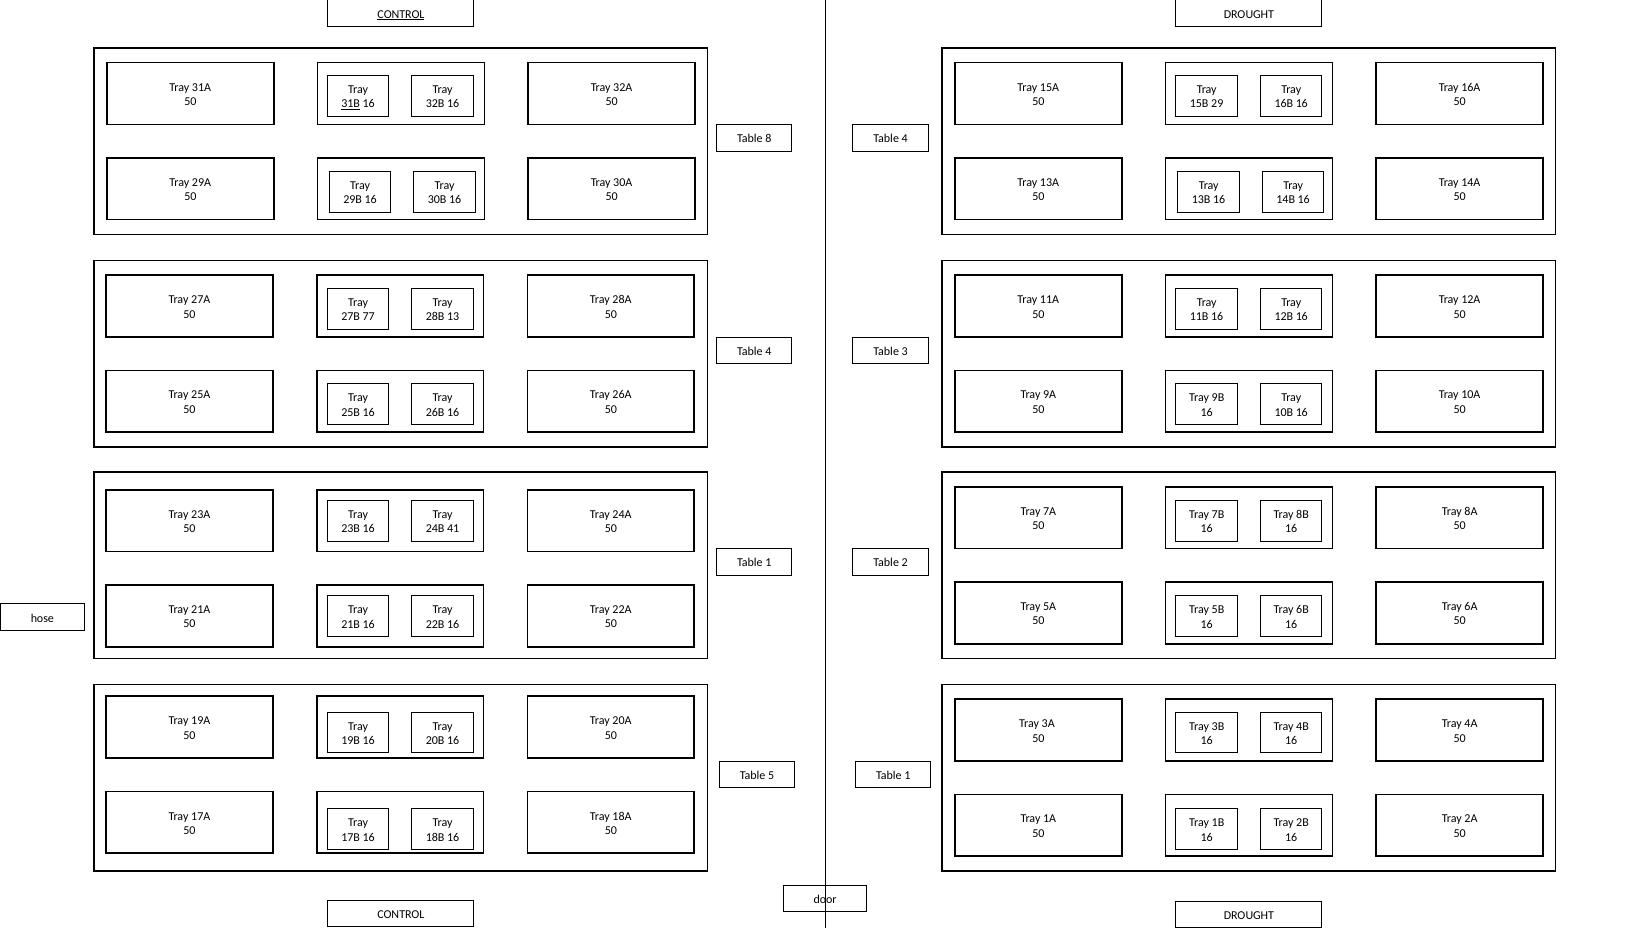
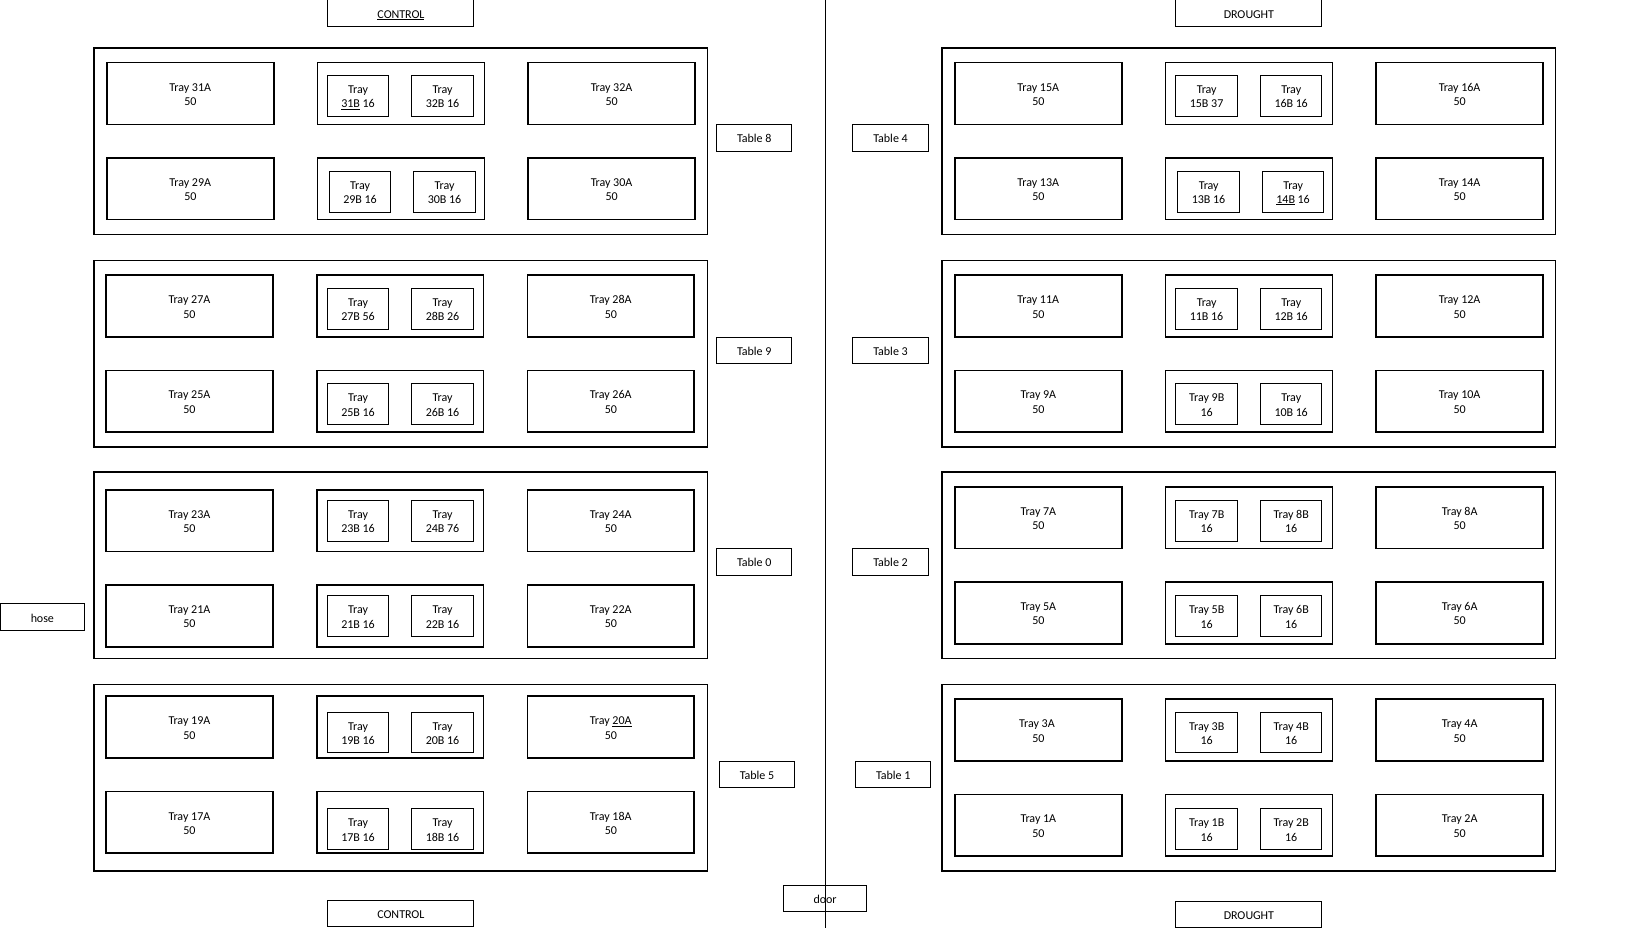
29: 29 -> 37
14B underline: none -> present
77: 77 -> 56
13: 13 -> 26
4 at (768, 351): 4 -> 9
41: 41 -> 76
1 at (768, 563): 1 -> 0
20A underline: none -> present
